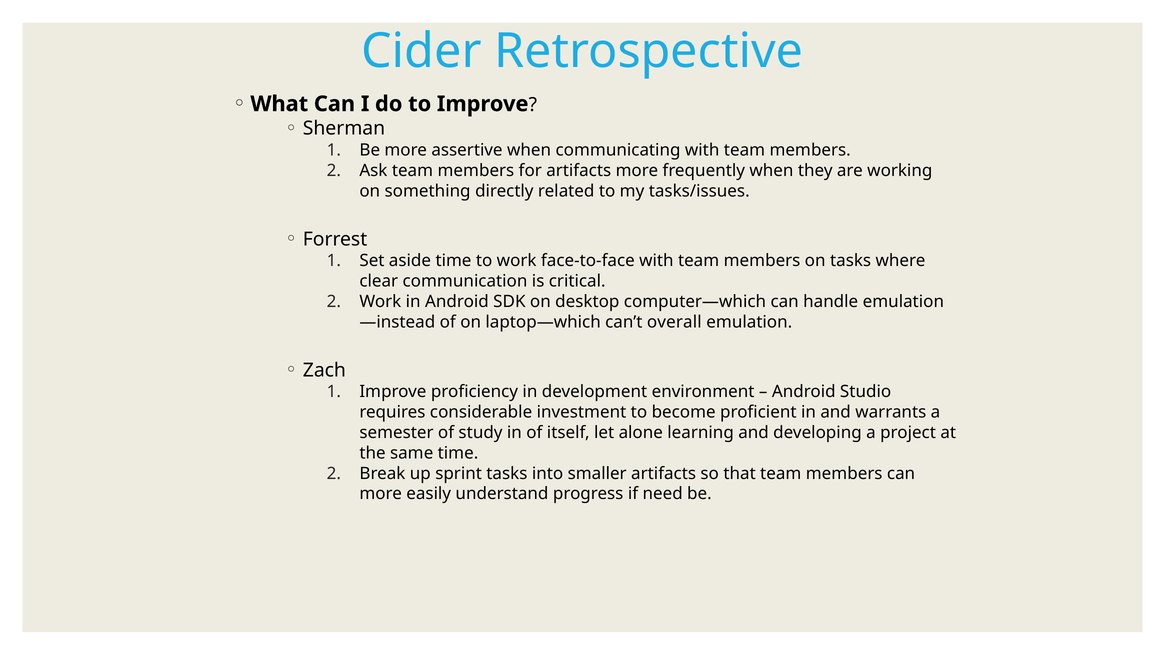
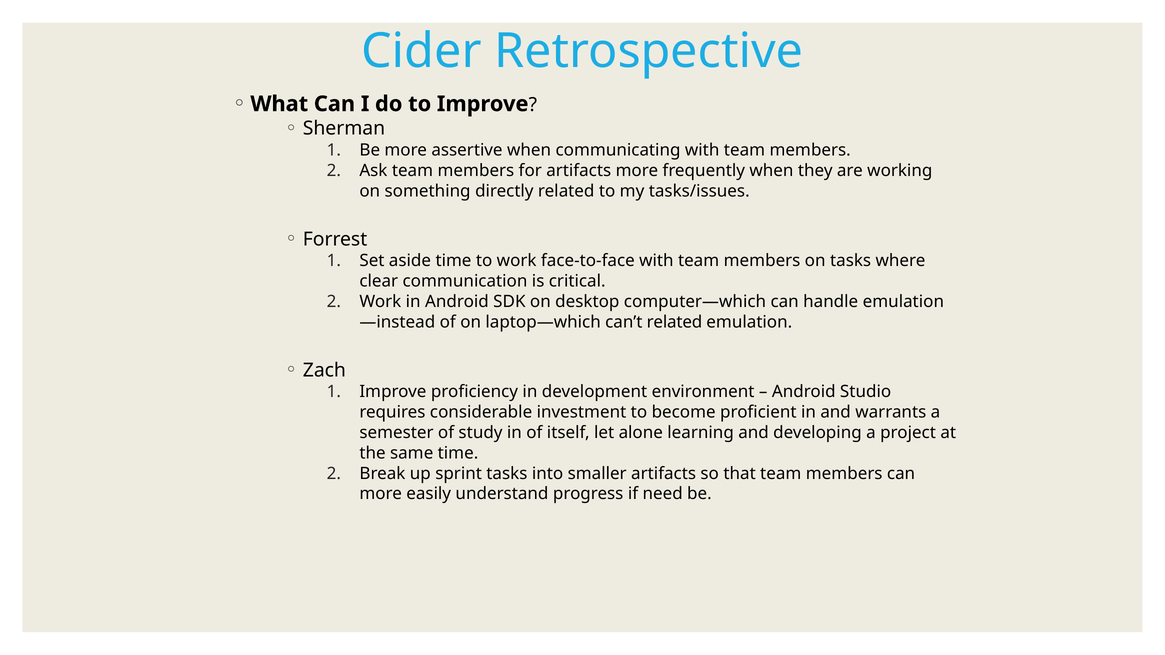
can’t overall: overall -> related
